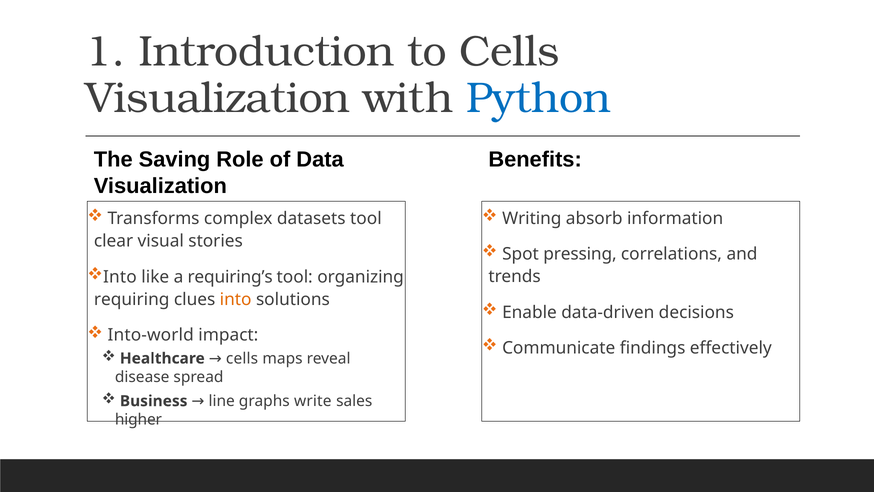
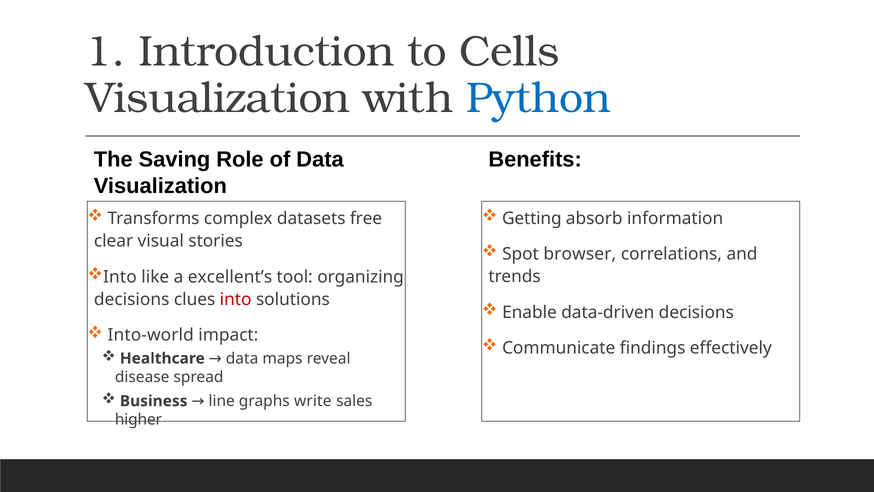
datasets tool: tool -> free
Writing: Writing -> Getting
pressing: pressing -> browser
requiring’s: requiring’s -> excellent’s
requiring at (132, 299): requiring -> decisions
into at (236, 299) colour: orange -> red
Healthcare cells: cells -> data
